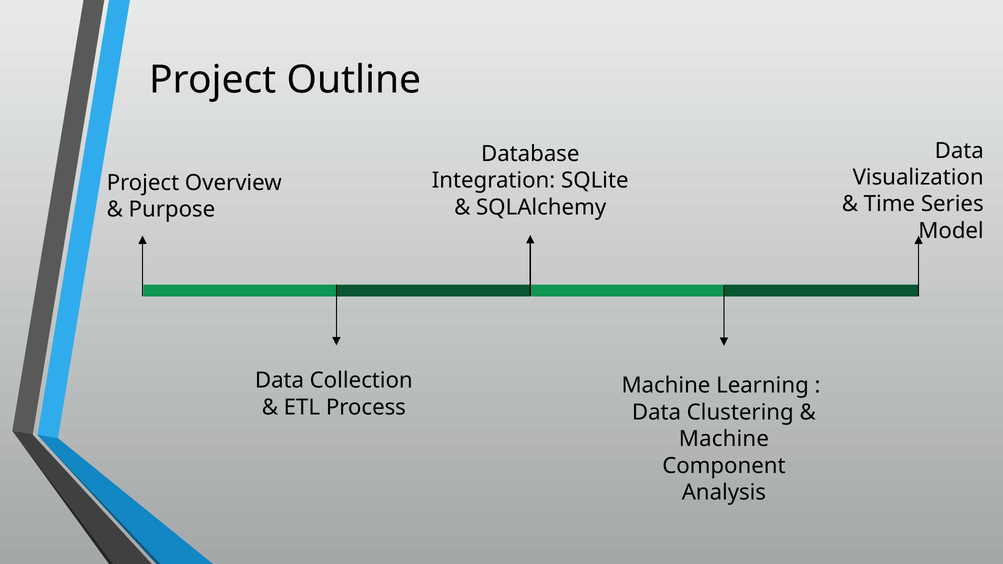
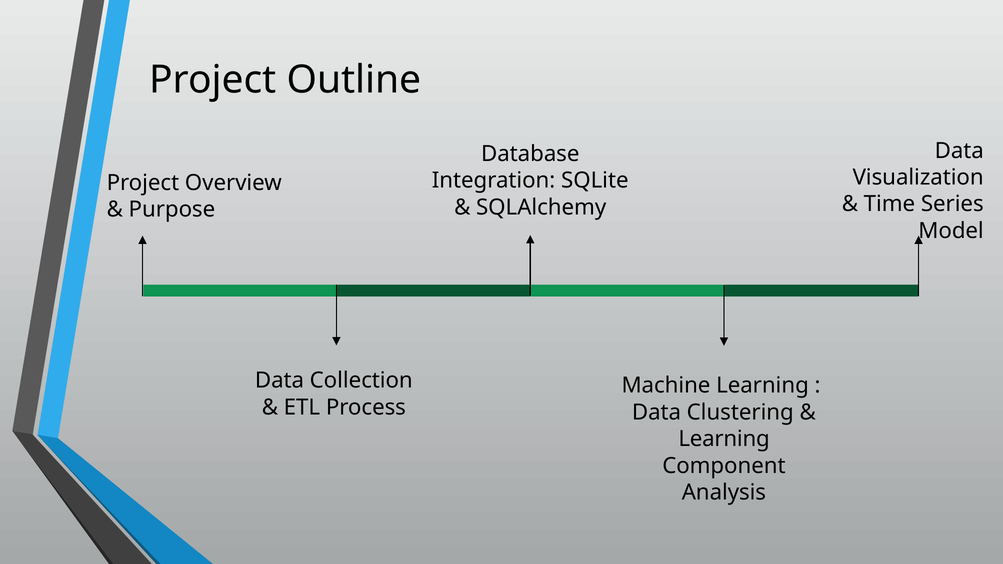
Machine at (724, 439): Machine -> Learning
